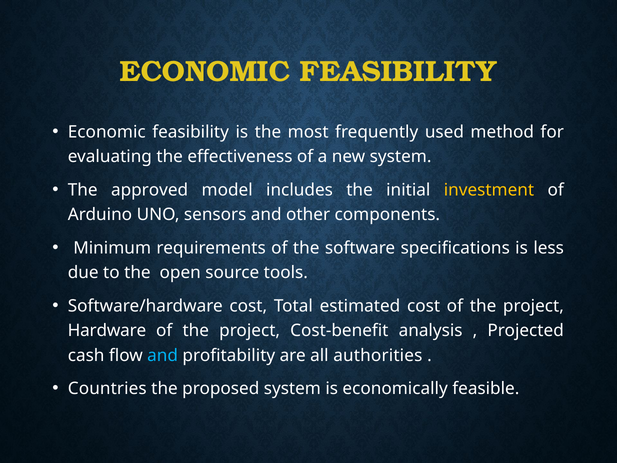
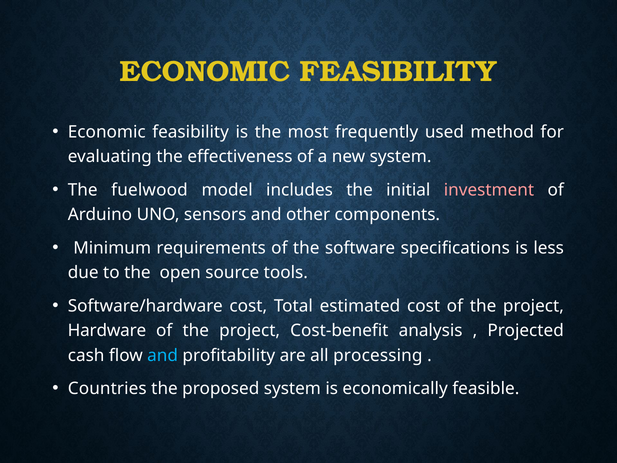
approved: approved -> fuelwood
investment colour: yellow -> pink
authorities: authorities -> processing
